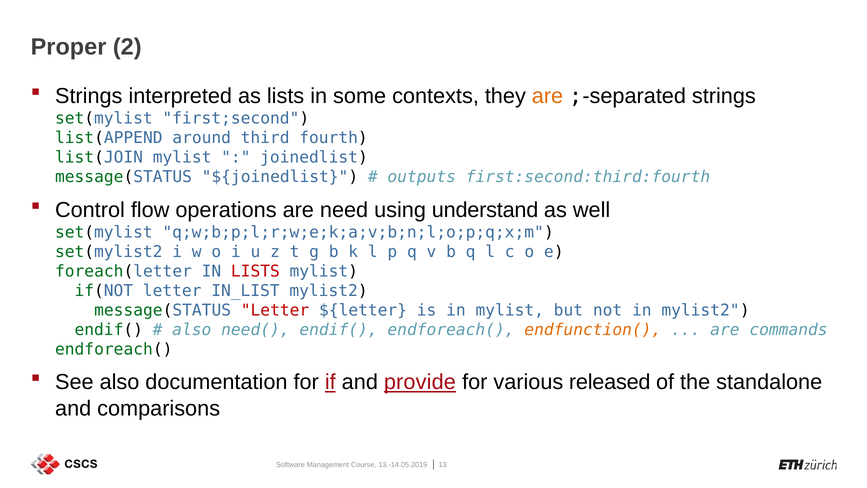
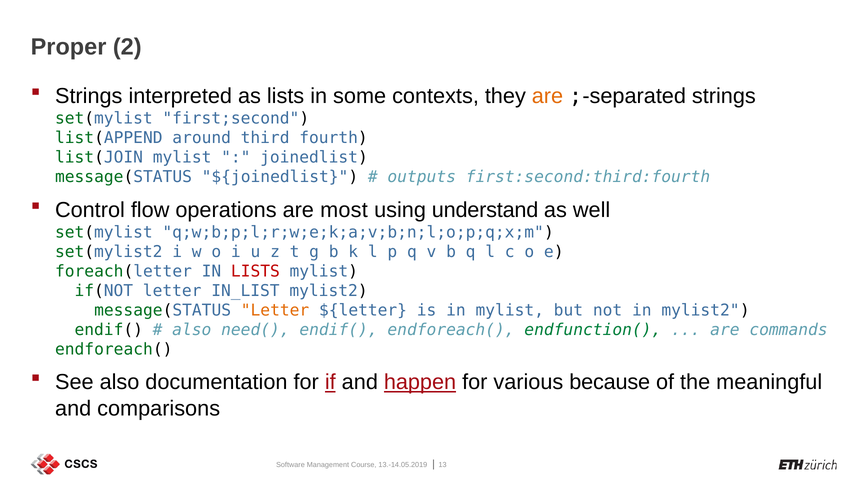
need: need -> most
Letter at (275, 310) colour: red -> orange
endfunction( colour: orange -> green
provide: provide -> happen
released: released -> because
standalone: standalone -> meaningful
